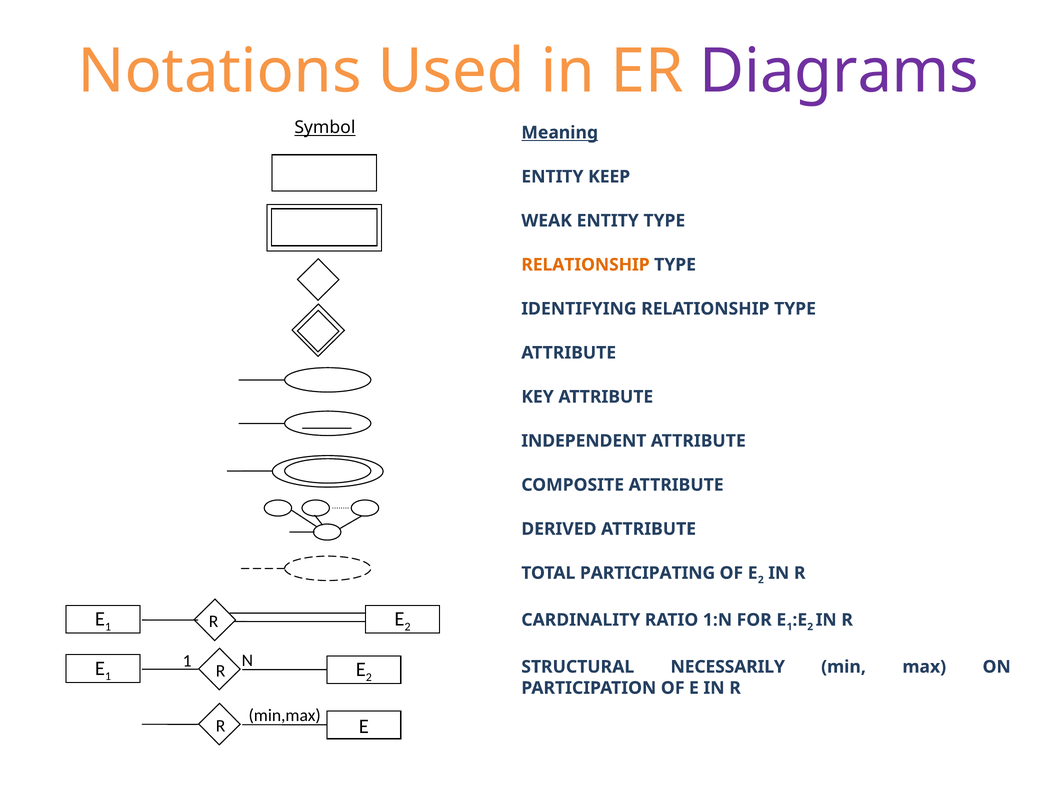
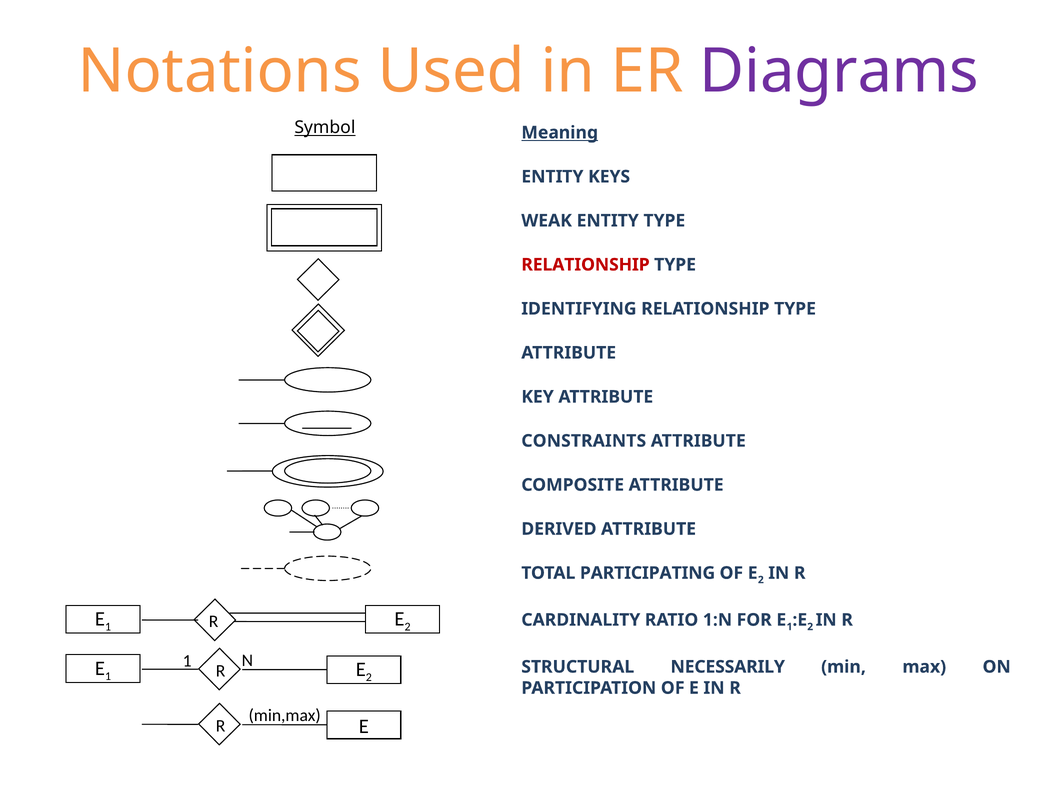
KEEP: KEEP -> KEYS
RELATIONSHIP at (585, 265) colour: orange -> red
INDEPENDENT: INDEPENDENT -> CONSTRAINTS
